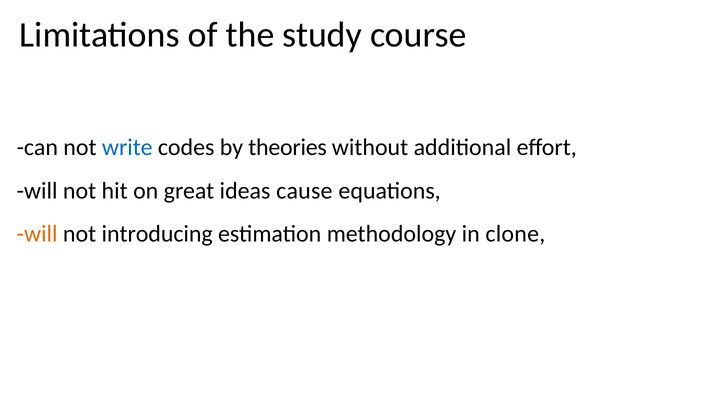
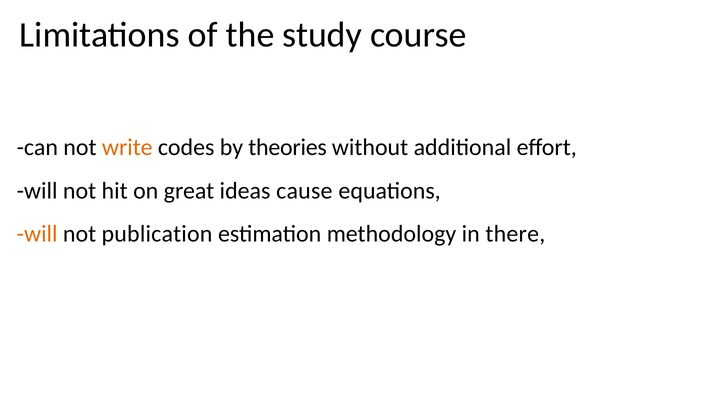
write colour: blue -> orange
introducing: introducing -> publication
clone: clone -> there
